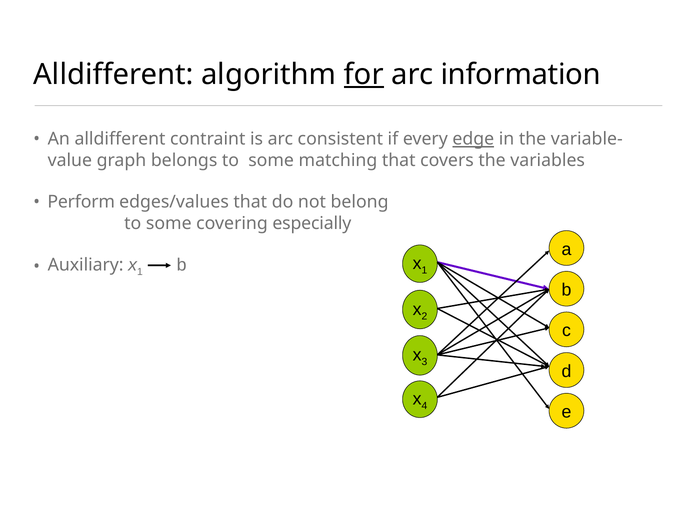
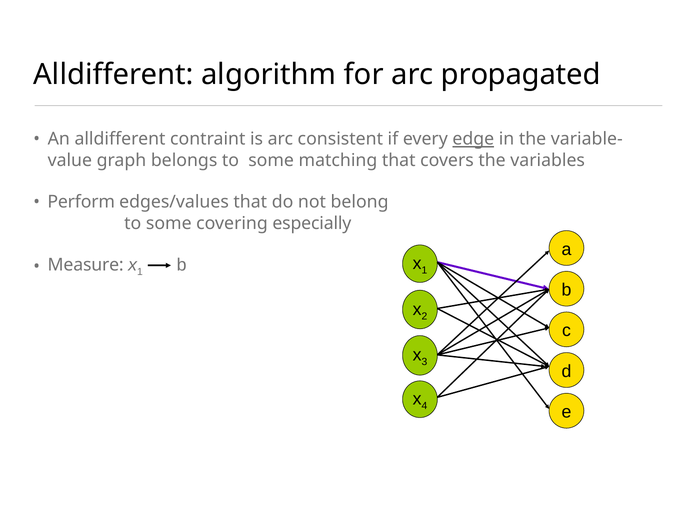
for underline: present -> none
information: information -> propagated
Auxiliary: Auxiliary -> Measure
